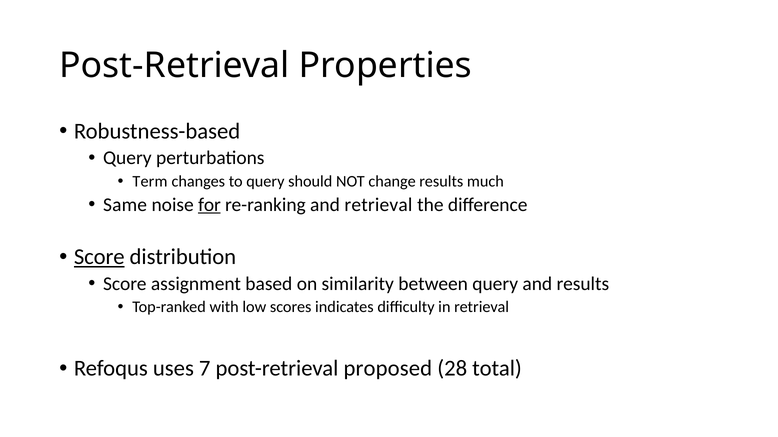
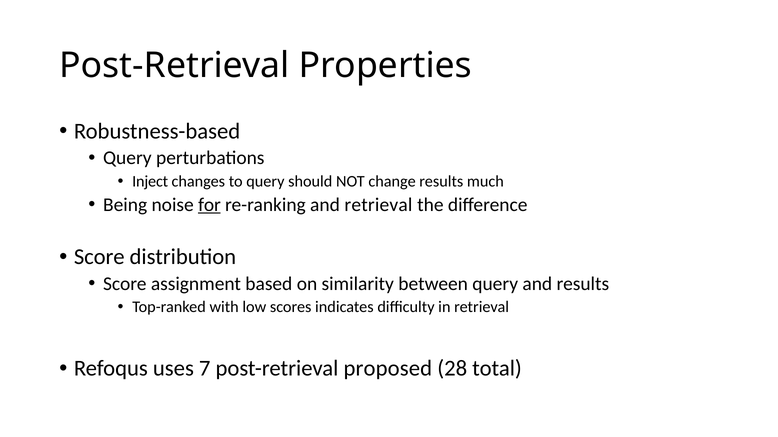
Term: Term -> Inject
Same: Same -> Being
Score at (99, 257) underline: present -> none
